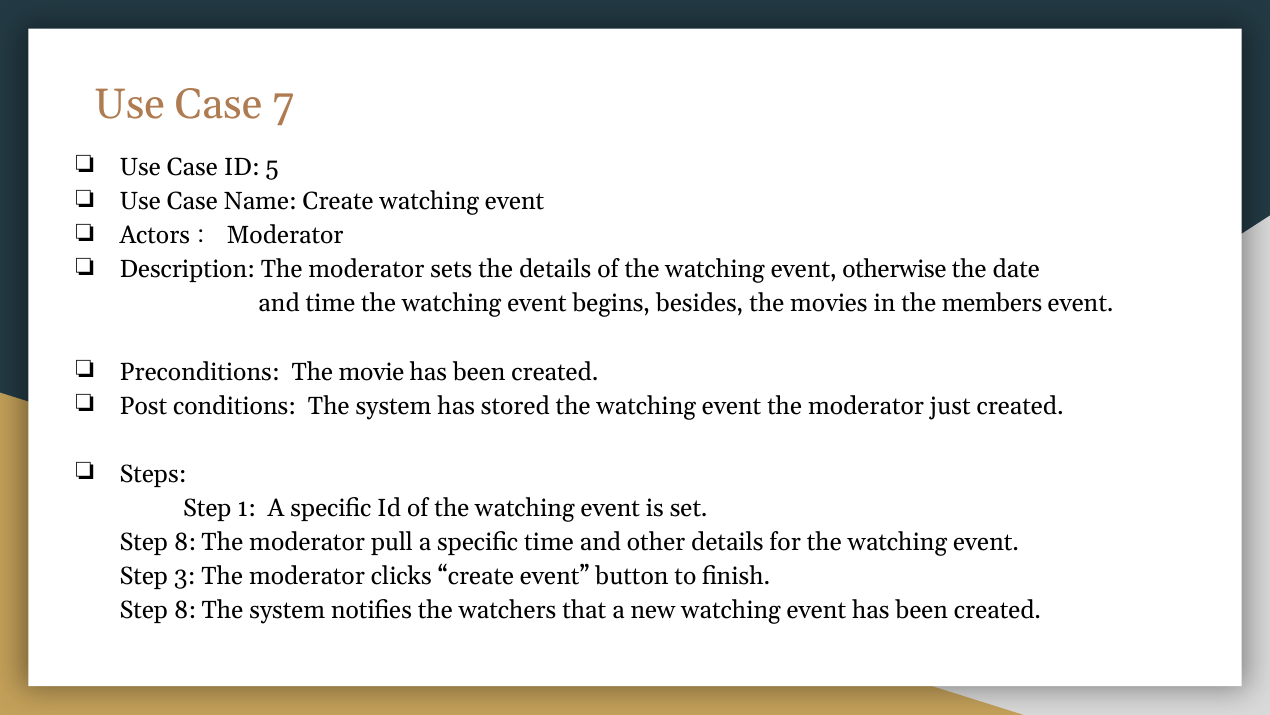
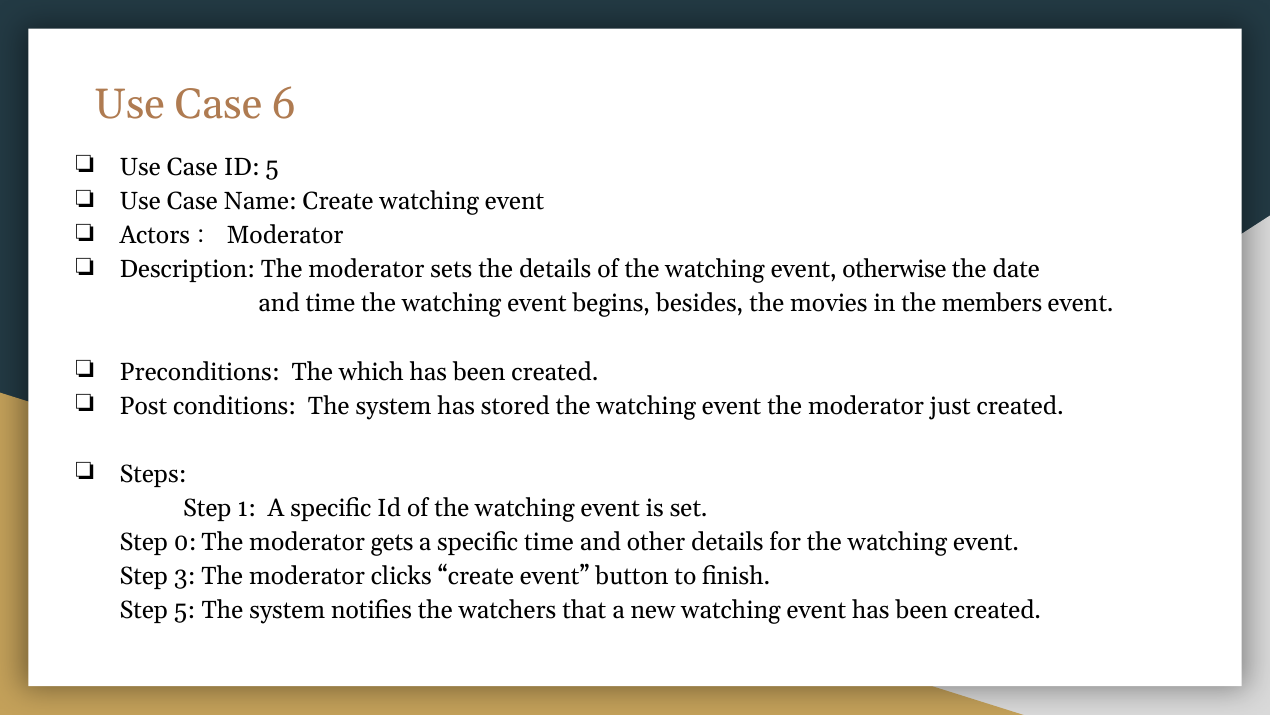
7: 7 -> 6
movie: movie -> which
8 at (185, 542): 8 -> 0
pull: pull -> gets
8 at (185, 610): 8 -> 5
